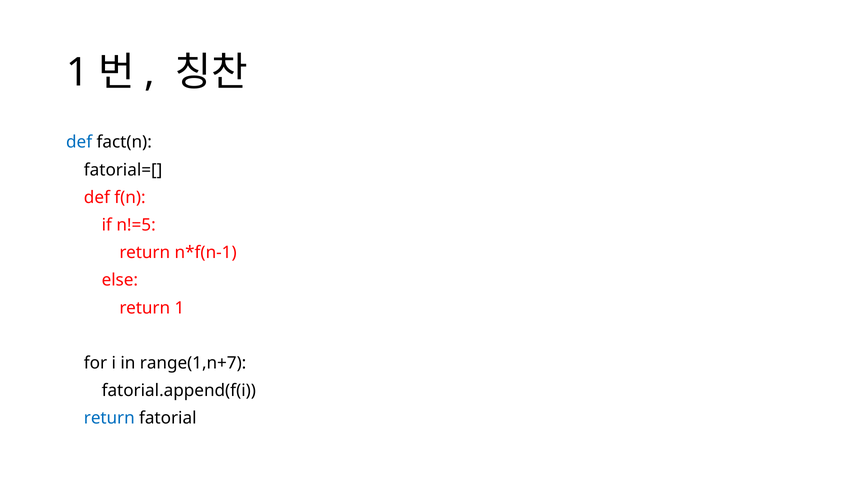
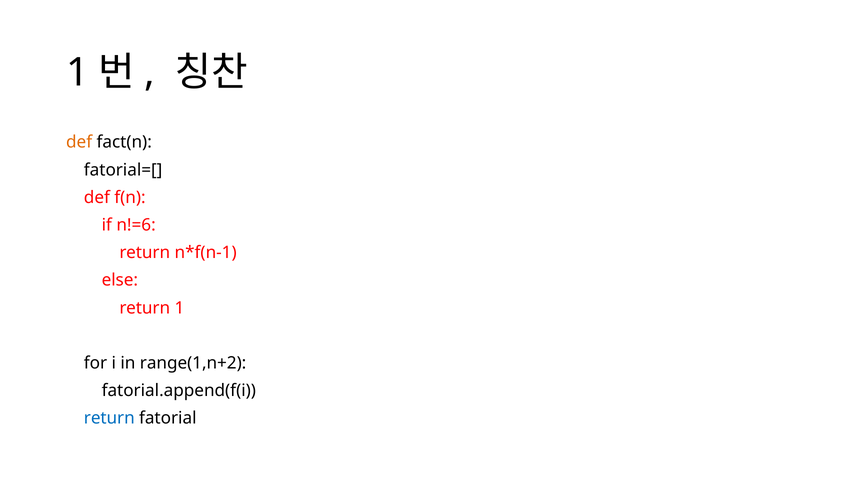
def at (79, 142) colour: blue -> orange
n!=5: n!=5 -> n!=6
range(1,n+7: range(1,n+7 -> range(1,n+2
